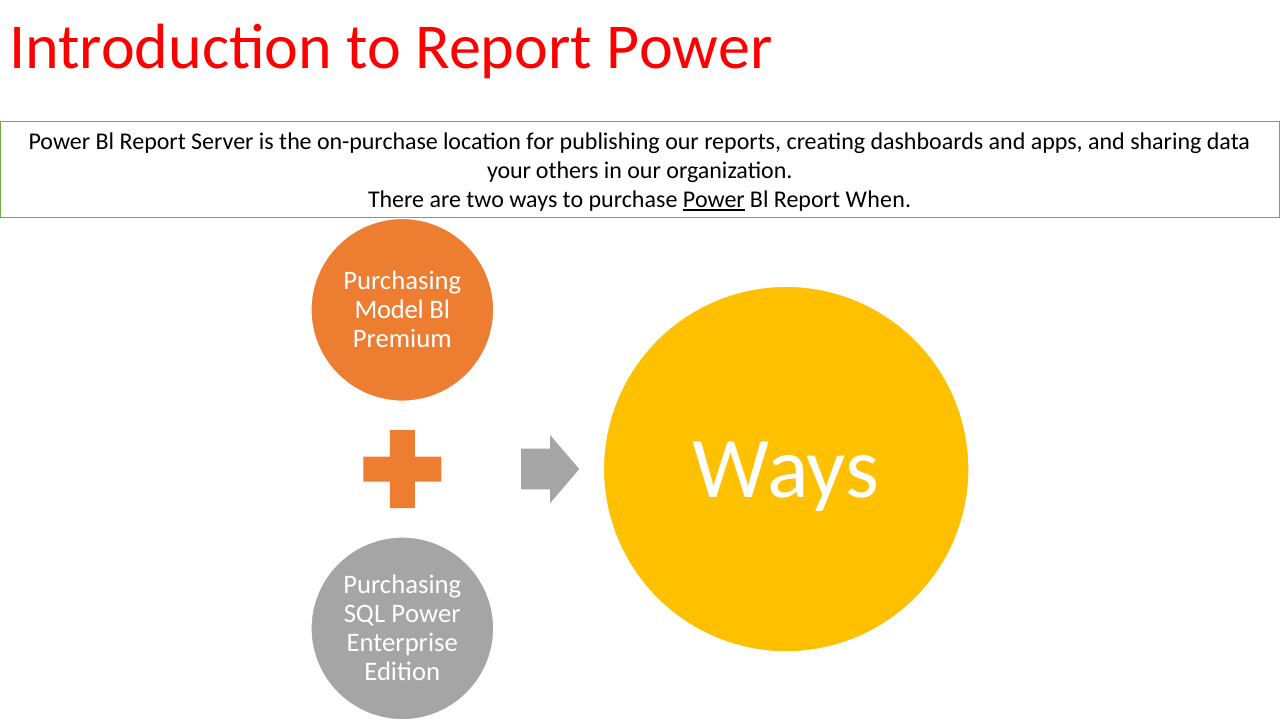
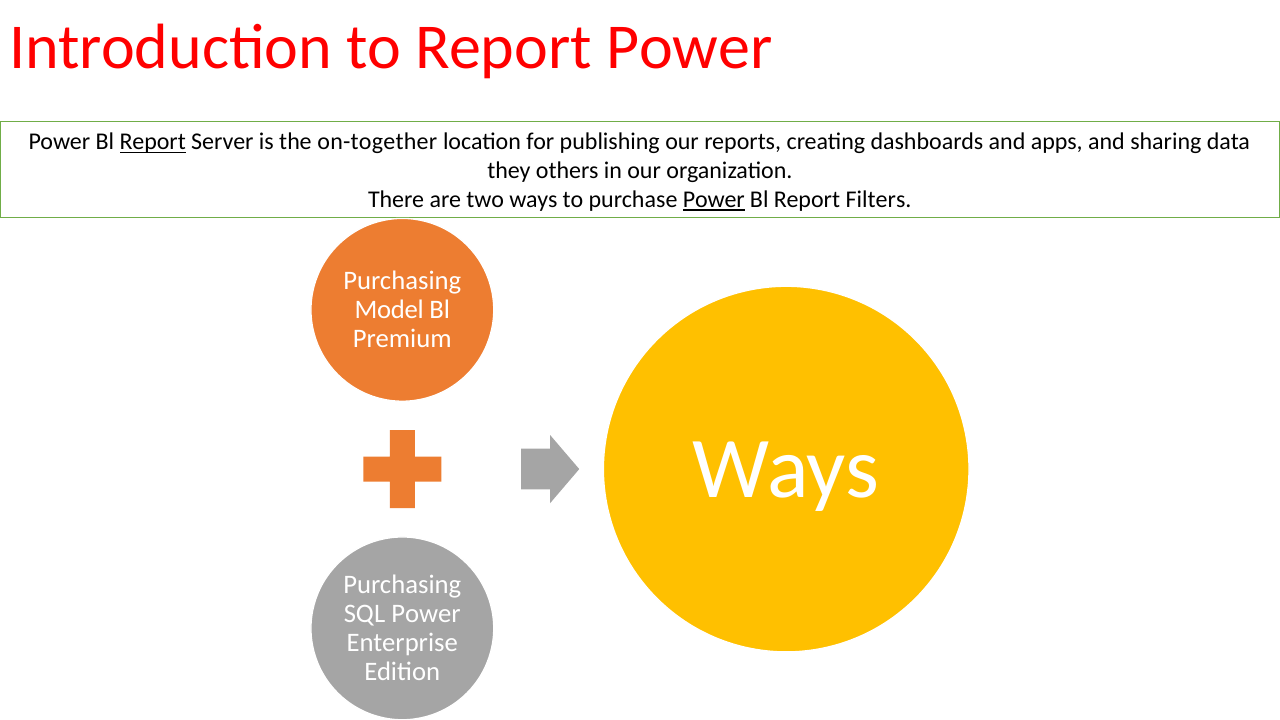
Report at (153, 142) underline: none -> present
on-purchase: on-purchase -> on-together
your: your -> they
When: When -> Filters
